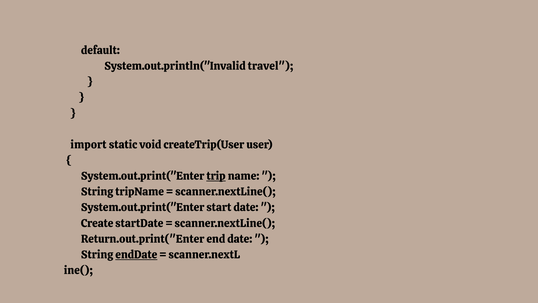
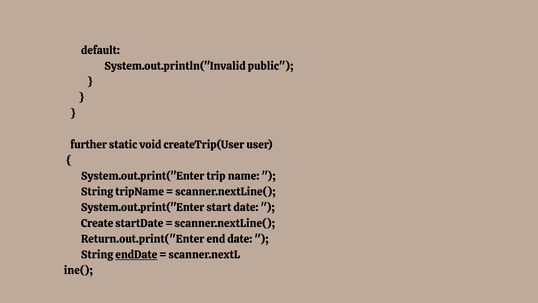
travel: travel -> public
import: import -> further
trip underline: present -> none
